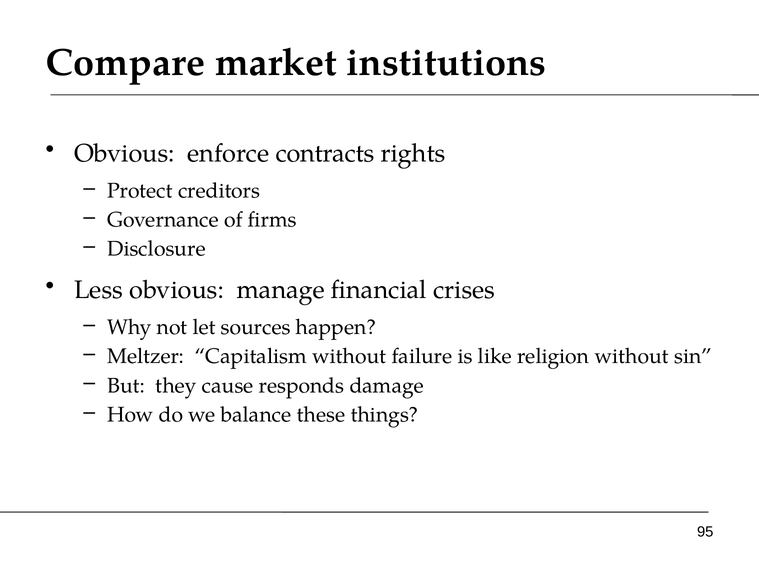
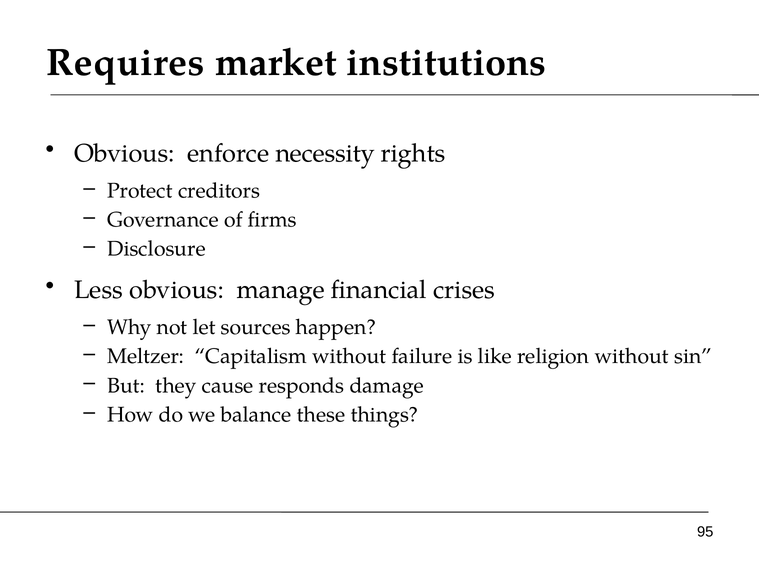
Compare: Compare -> Requires
contracts: contracts -> necessity
